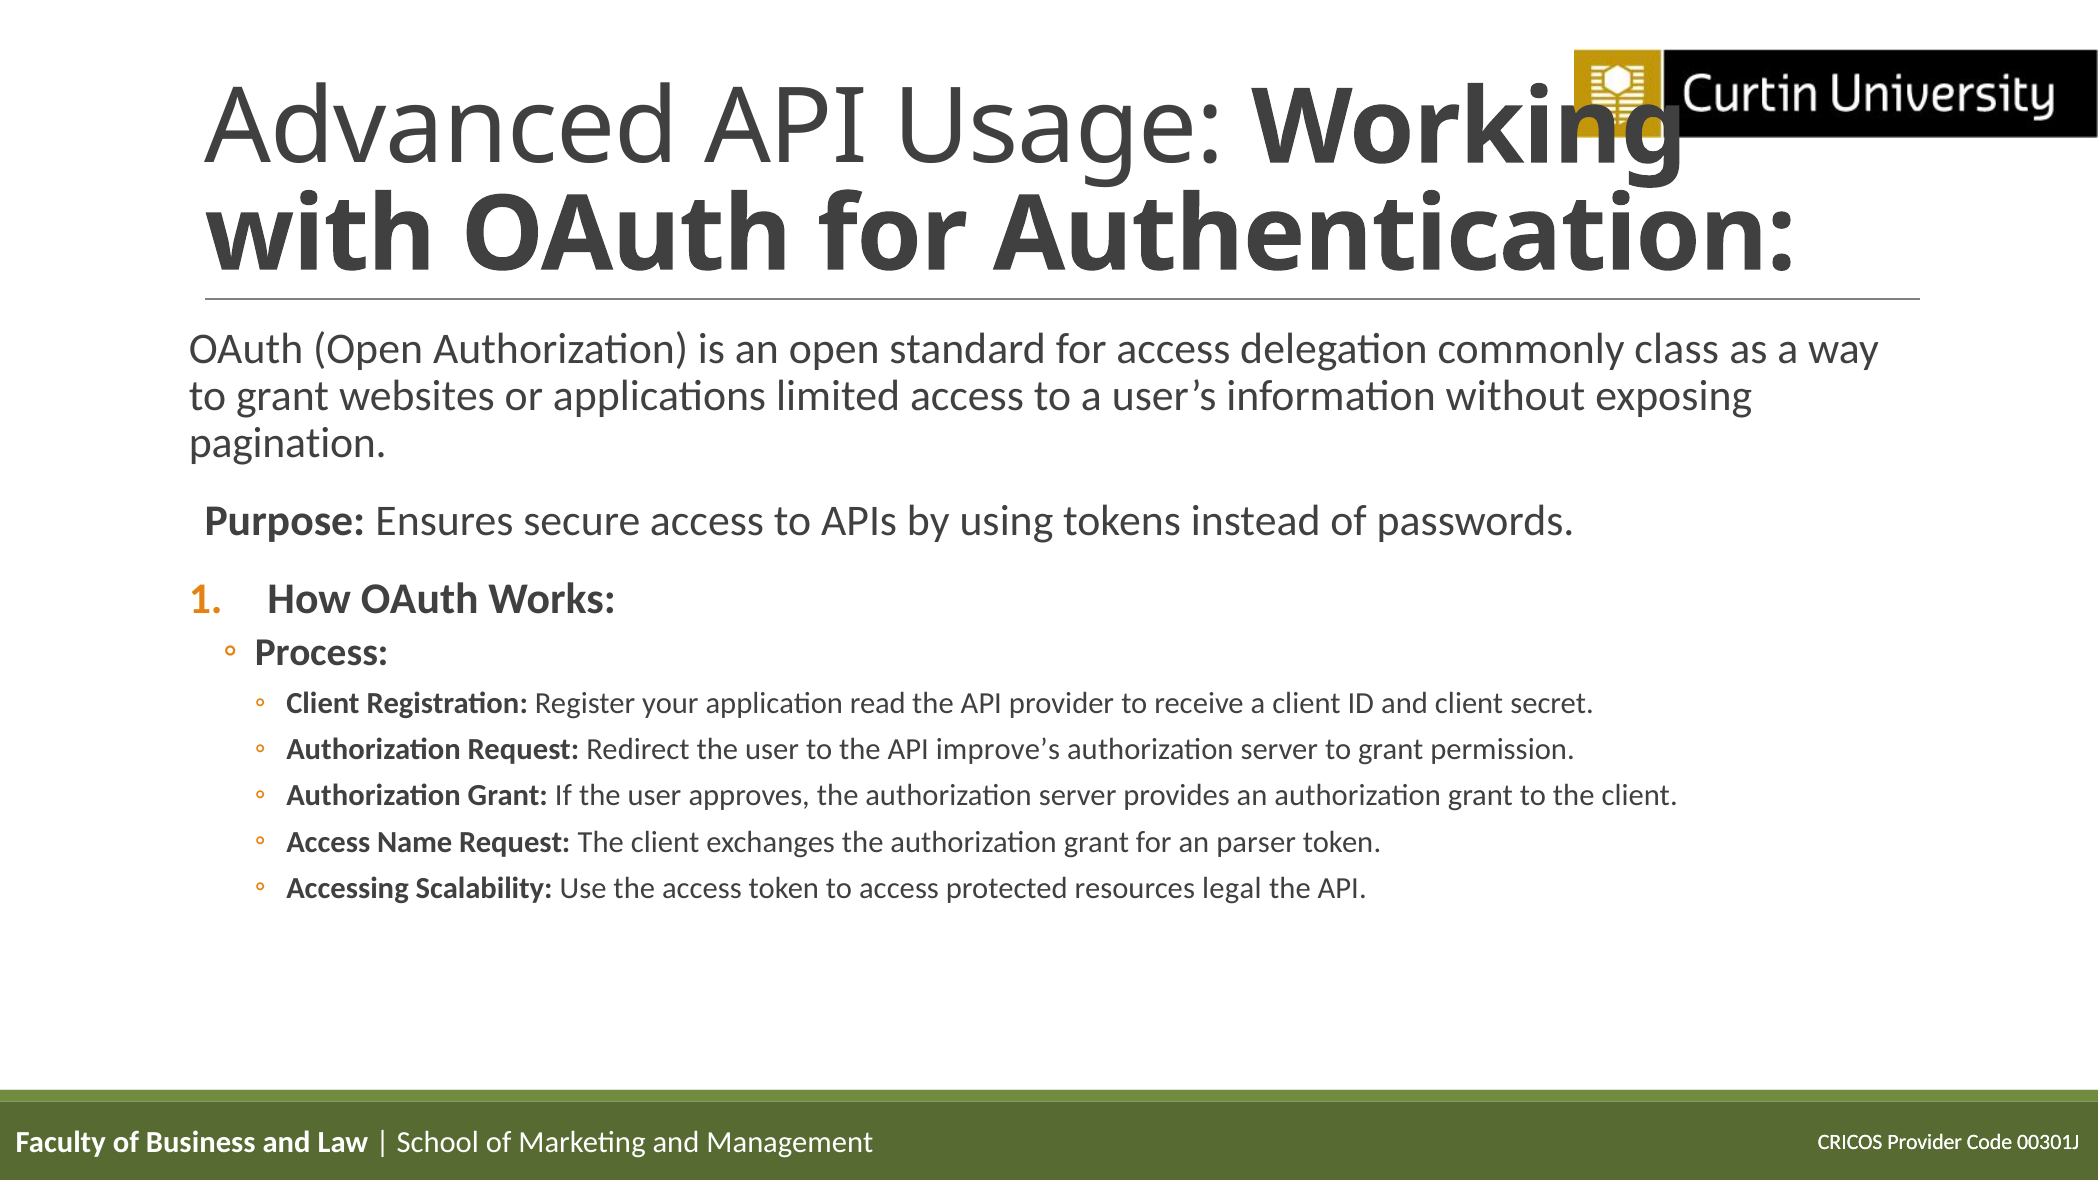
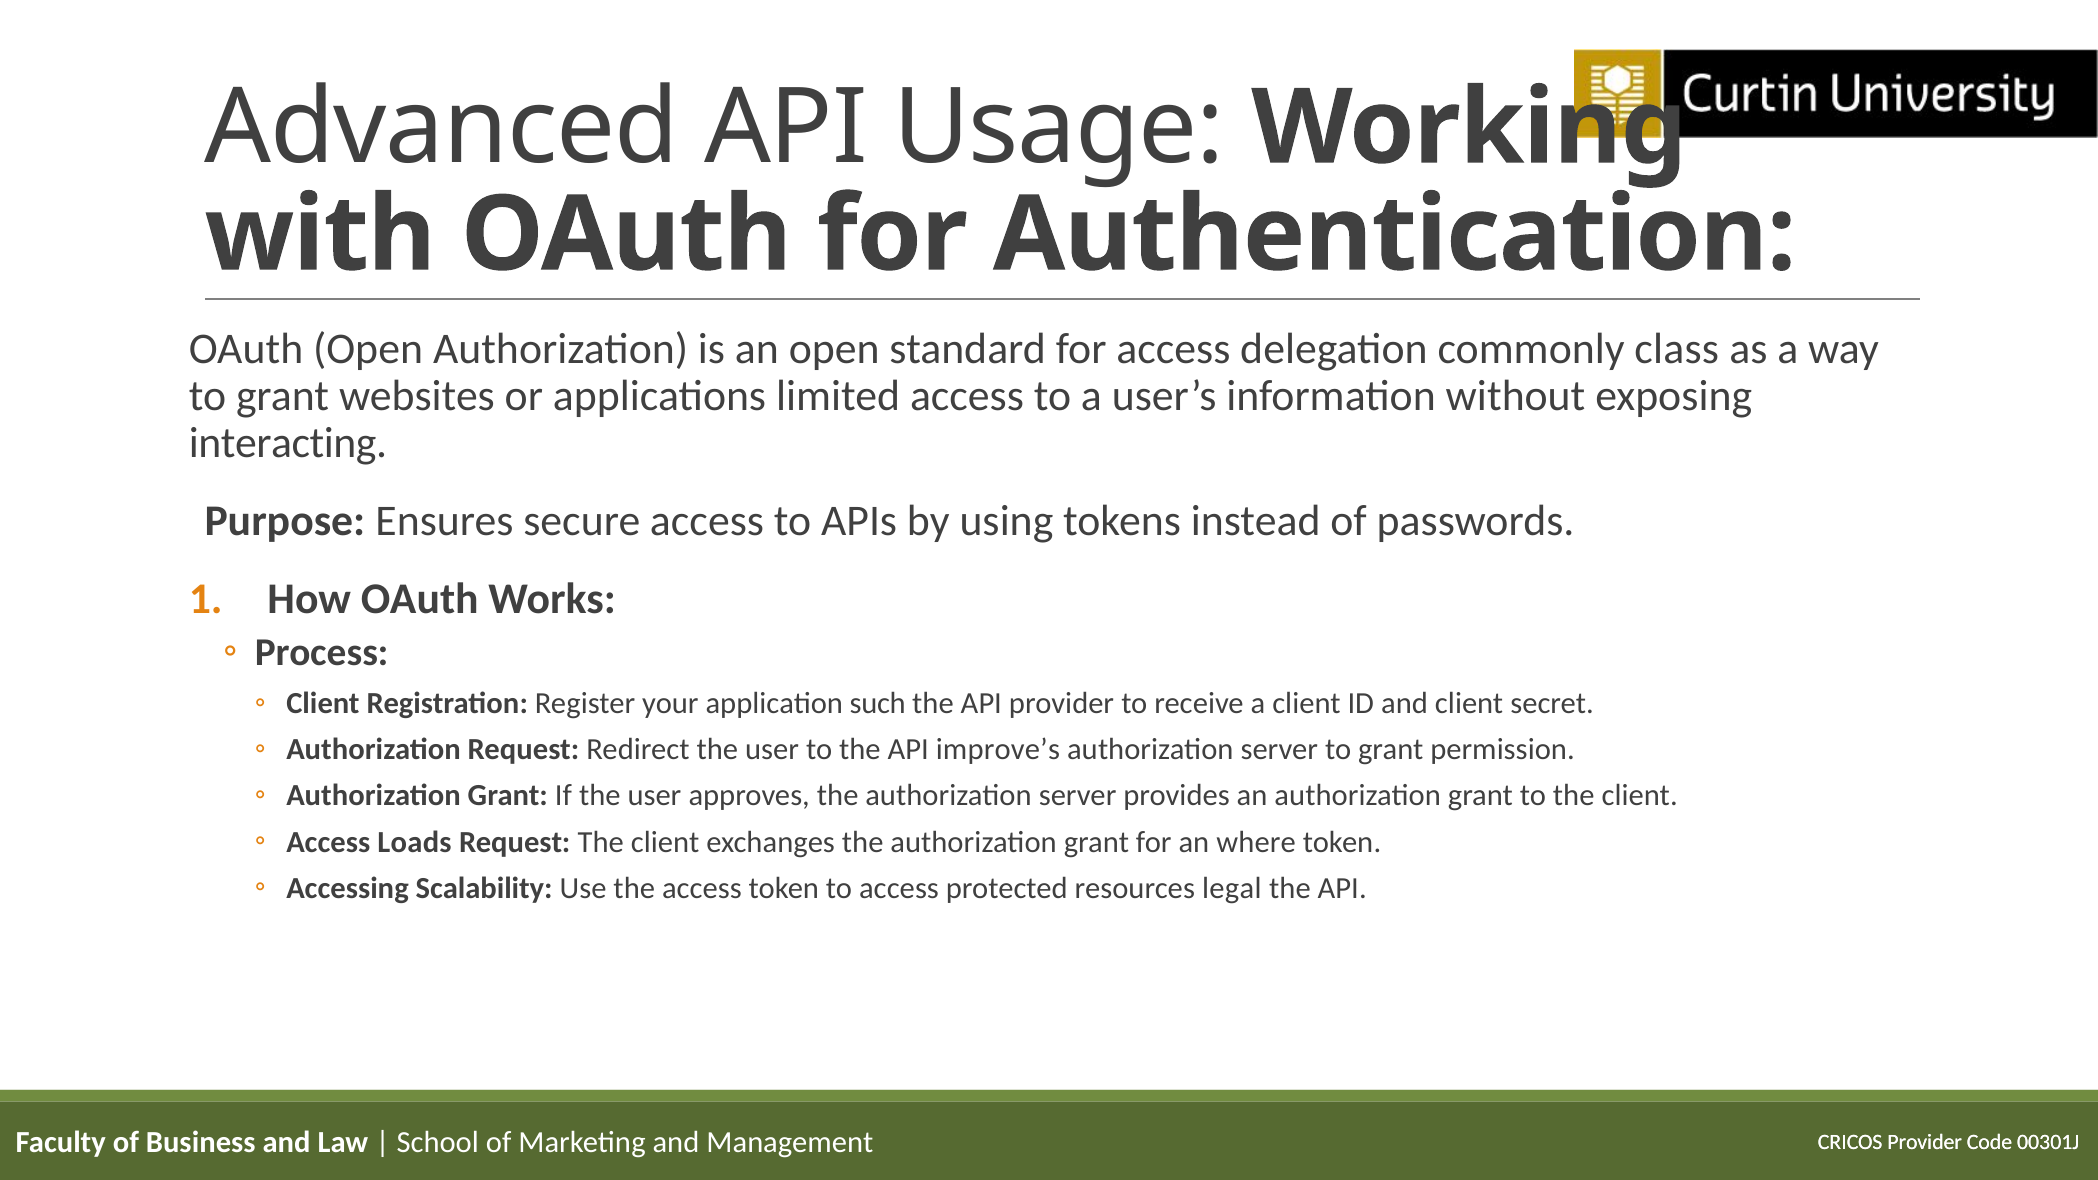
pagination: pagination -> interacting
read: read -> such
Name: Name -> Loads
parser: parser -> where
